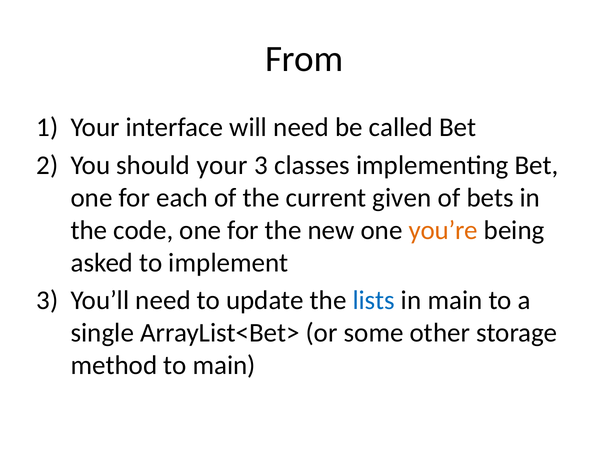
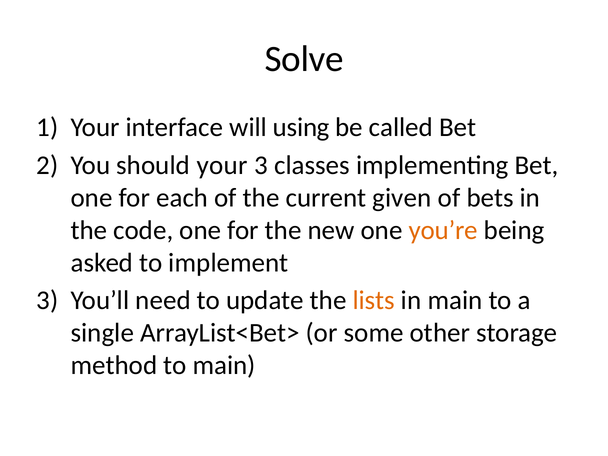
From: From -> Solve
will need: need -> using
lists colour: blue -> orange
